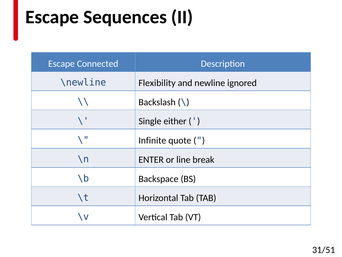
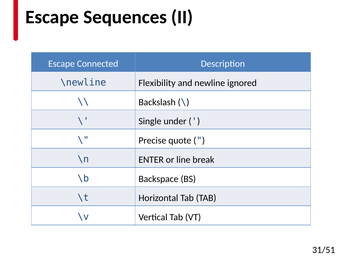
either: either -> under
Infinite: Infinite -> Precise
